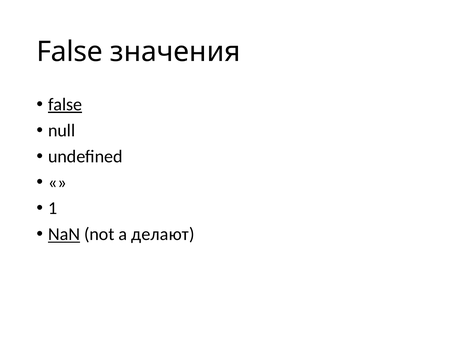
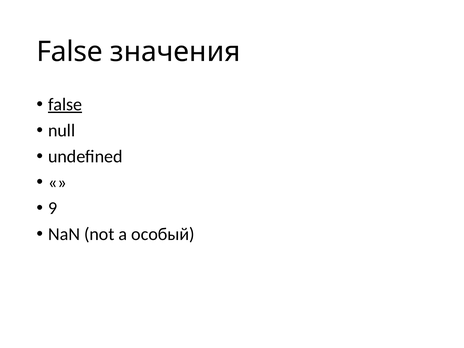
1: 1 -> 9
NaN underline: present -> none
делают: делают -> особый
